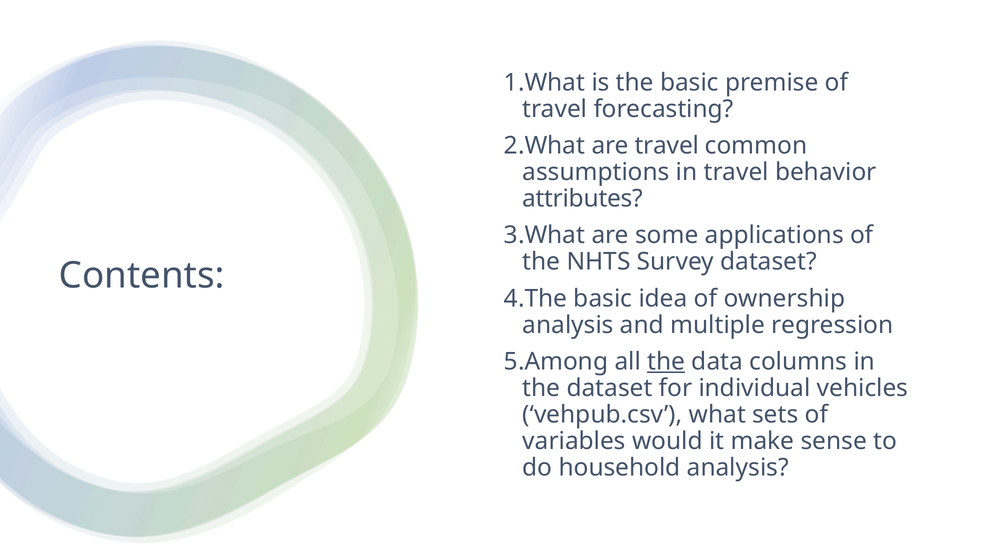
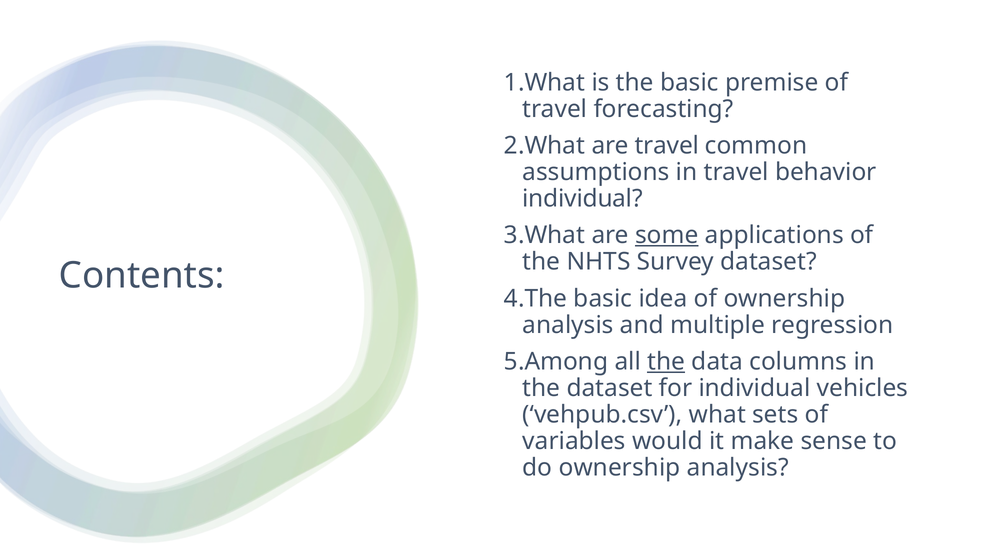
attributes at (583, 199): attributes -> individual
some underline: none -> present
do household: household -> ownership
